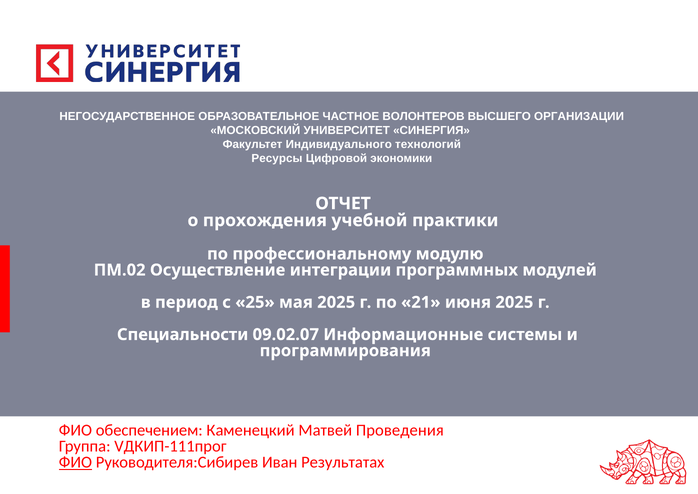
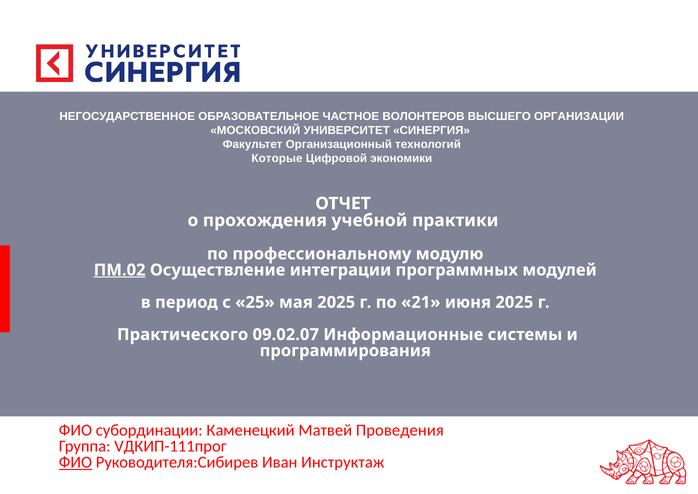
Индивидуального: Индивидуального -> Организационный
Ресурсы: Ресурсы -> Которые
ПМ.02 underline: none -> present
Специальности: Специальности -> Практического
обеспечением: обеспечением -> субординации
Результатах: Результатах -> Инструктаж
